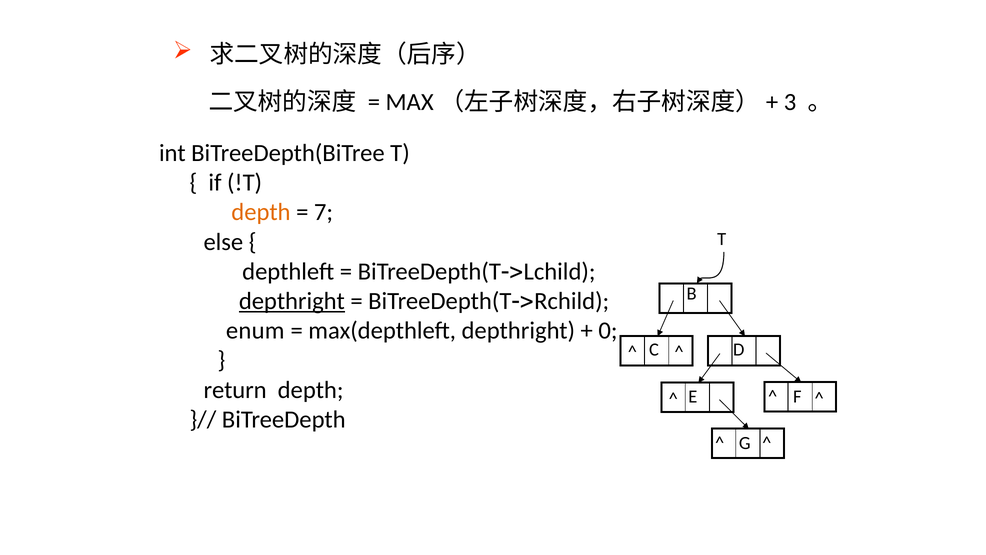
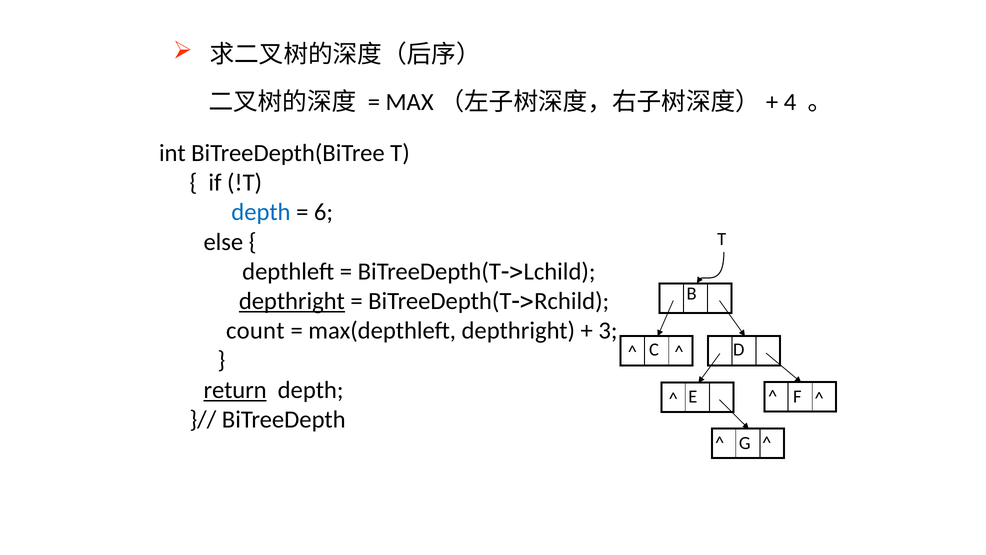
3: 3 -> 4
depth at (261, 212) colour: orange -> blue
7: 7 -> 6
enum: enum -> count
0: 0 -> 3
return underline: none -> present
